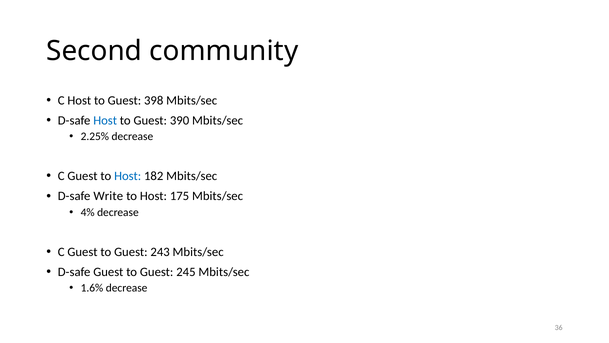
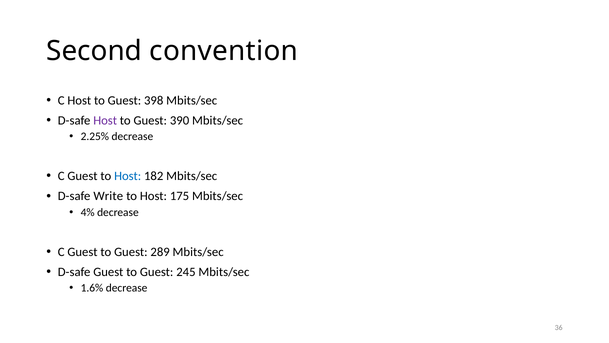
community: community -> convention
Host at (105, 120) colour: blue -> purple
243: 243 -> 289
